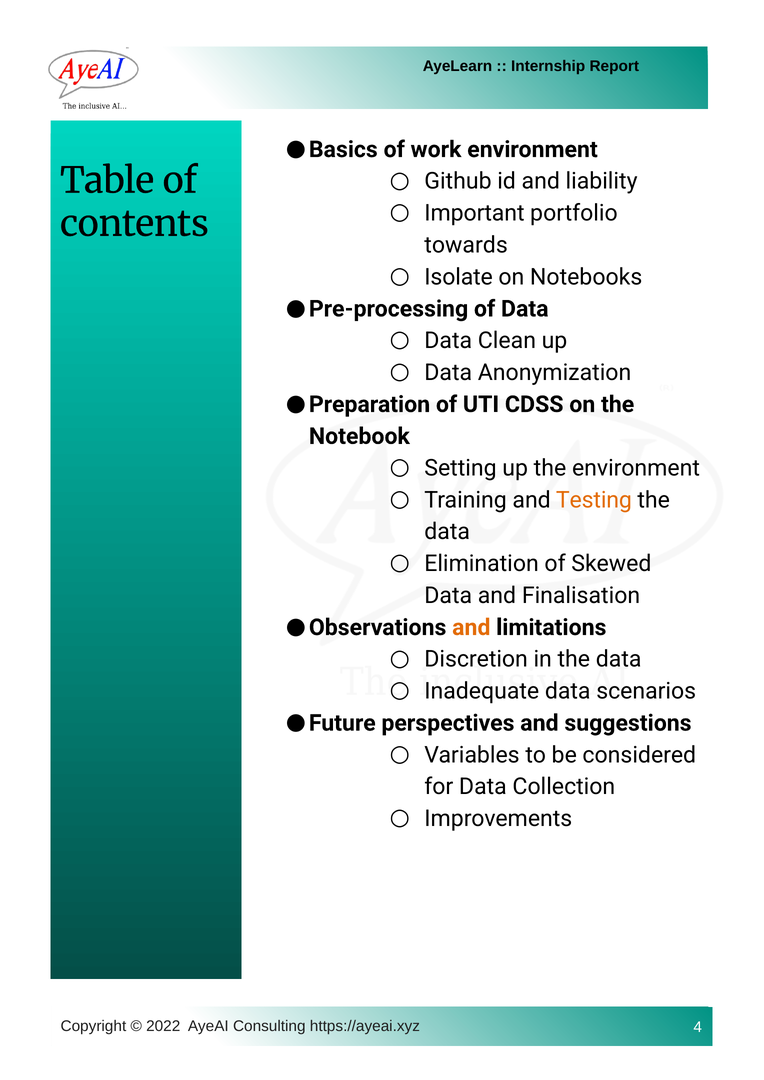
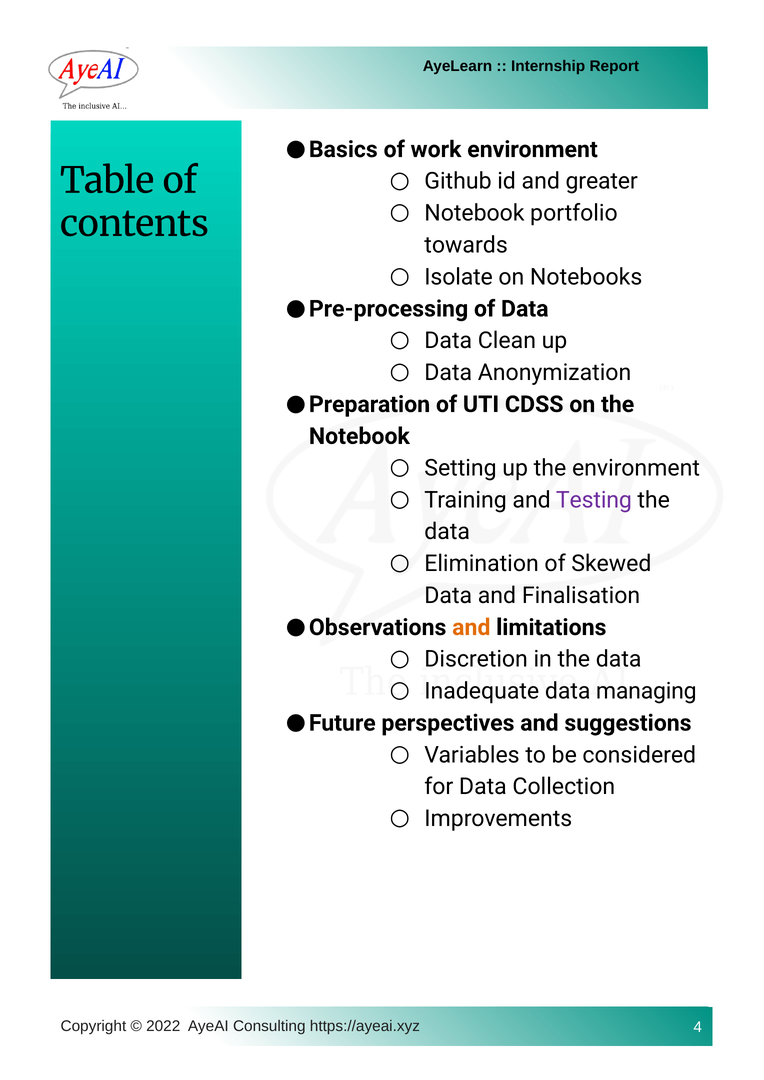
liability: liability -> greater
Important at (474, 213): Important -> Notebook
Testing colour: orange -> purple
scenarios: scenarios -> managing
